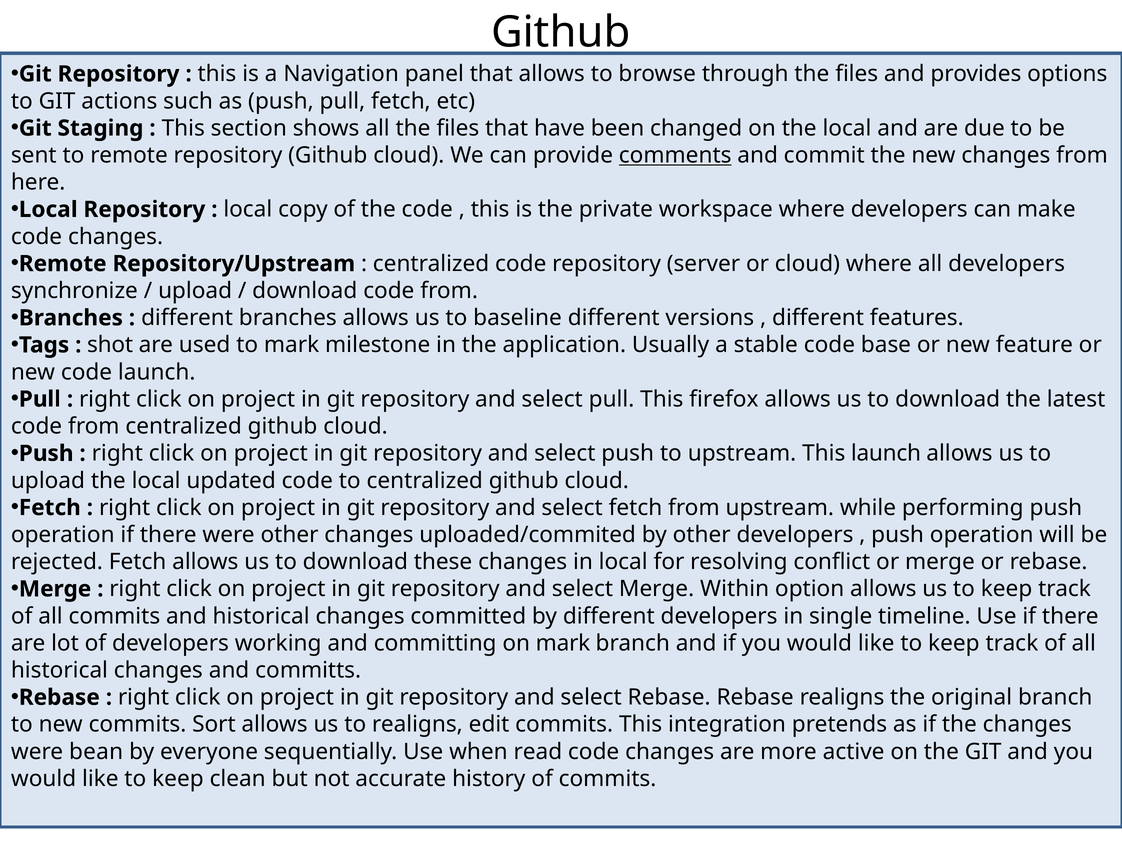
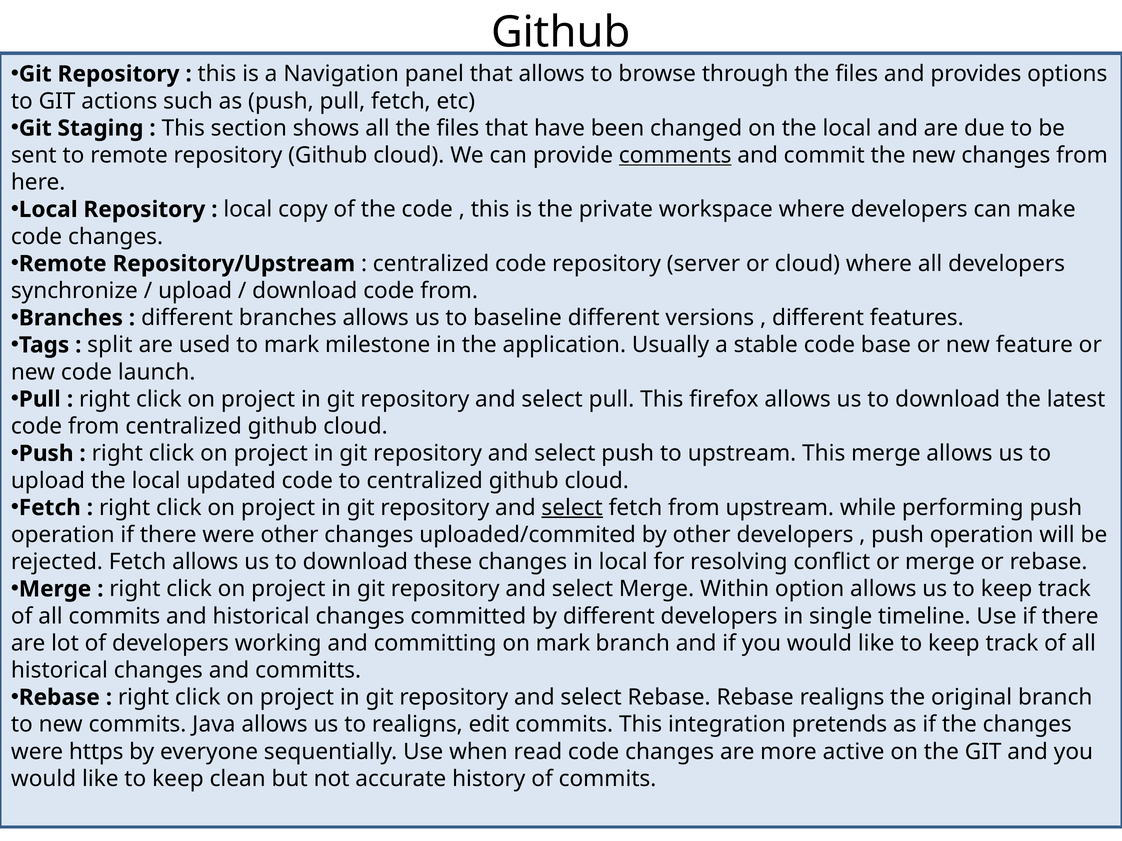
shot: shot -> split
This launch: launch -> merge
select at (572, 508) underline: none -> present
Sort: Sort -> Java
bean: bean -> https
